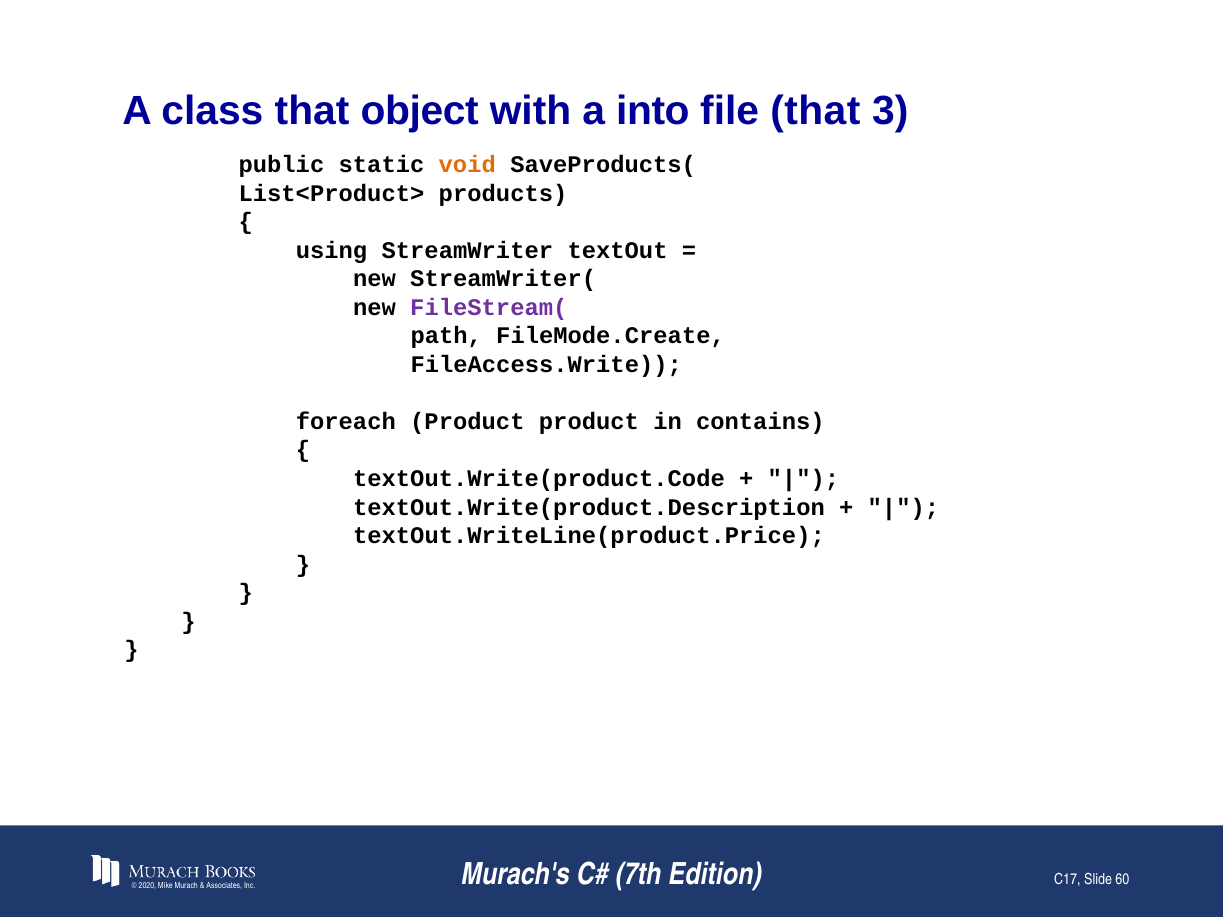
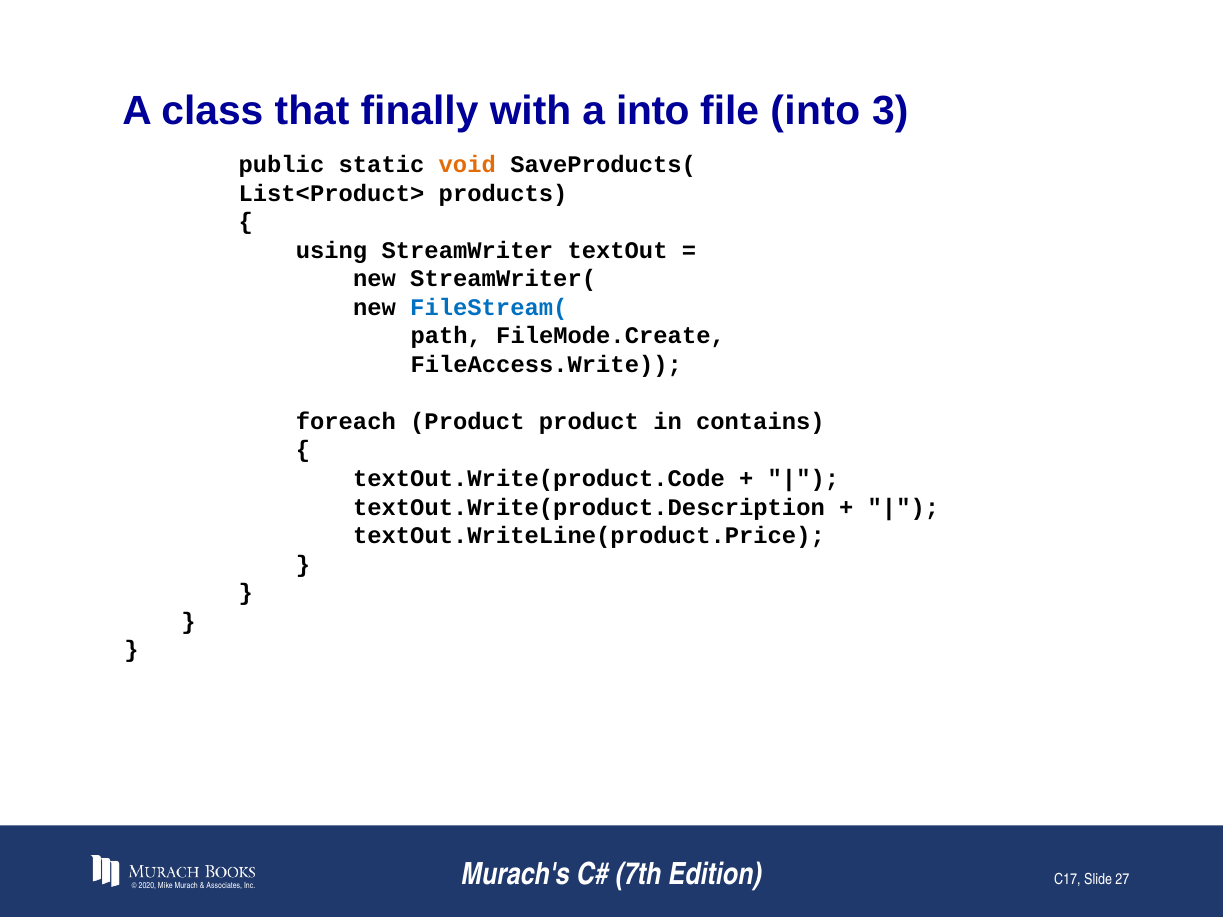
object: object -> finally
file that: that -> into
FileStream( colour: purple -> blue
60: 60 -> 27
